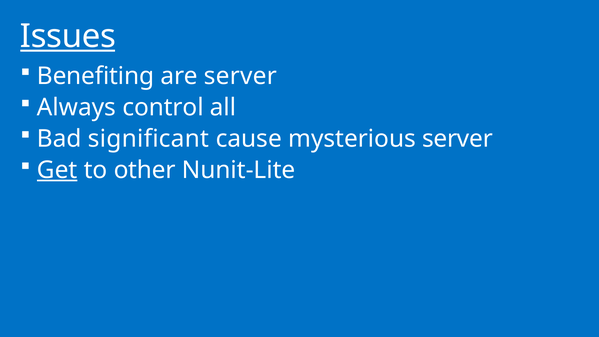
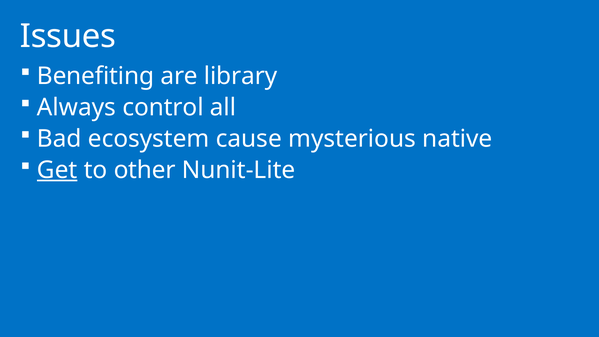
Issues underline: present -> none
are server: server -> library
significant: significant -> ecosystem
mysterious server: server -> native
